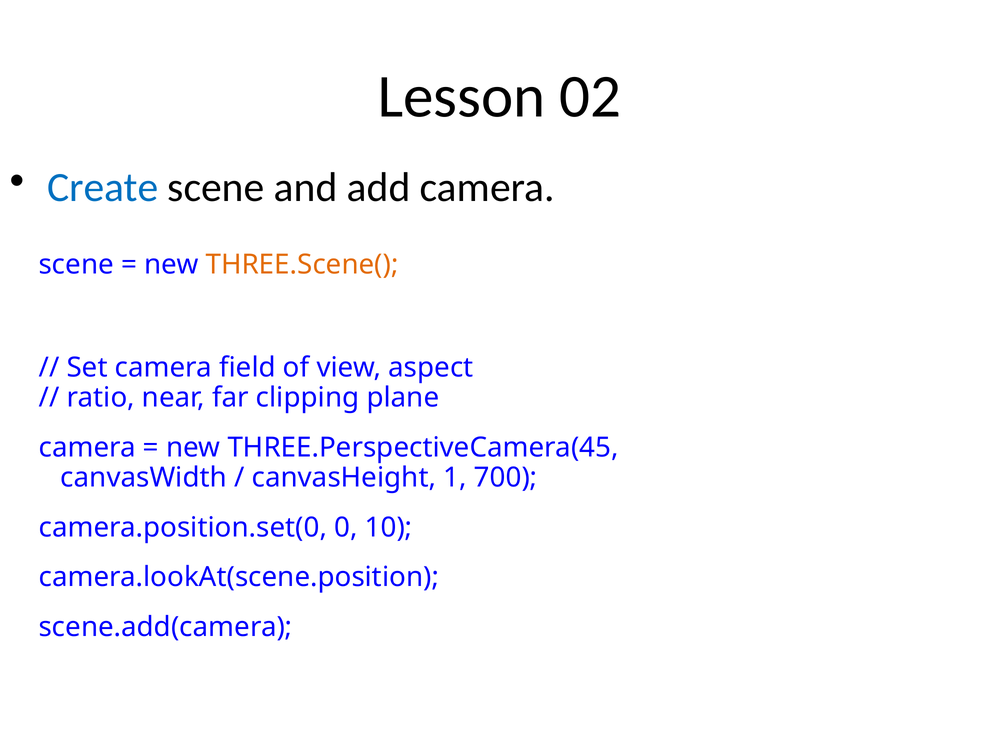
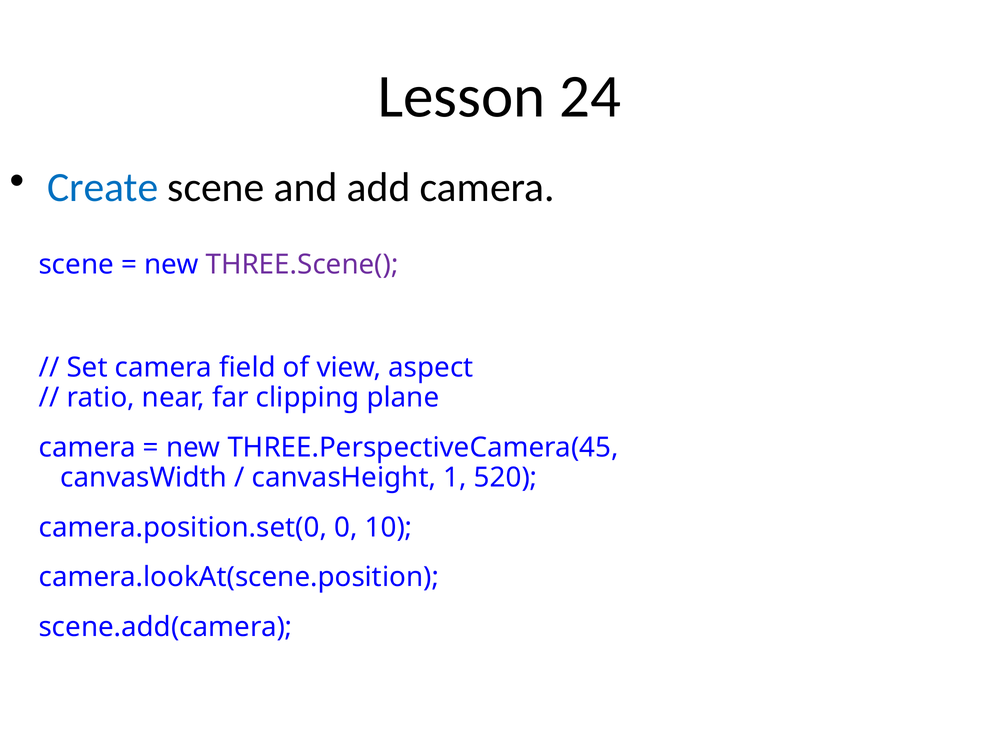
02: 02 -> 24
THREE.Scene( colour: orange -> purple
700: 700 -> 520
